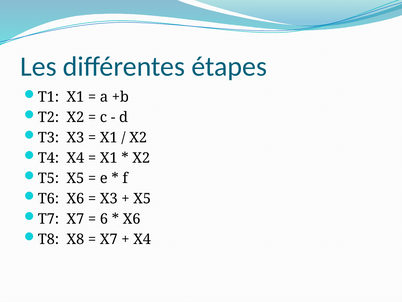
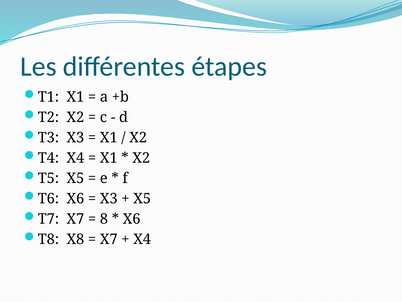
6: 6 -> 8
